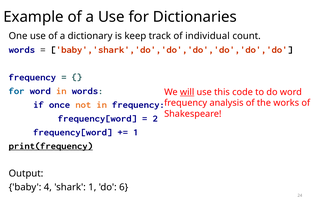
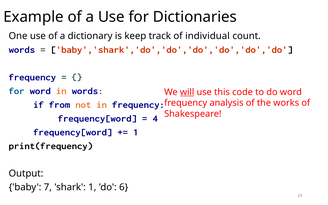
once: once -> from
2: 2 -> 4
print(frequency underline: present -> none
4: 4 -> 7
